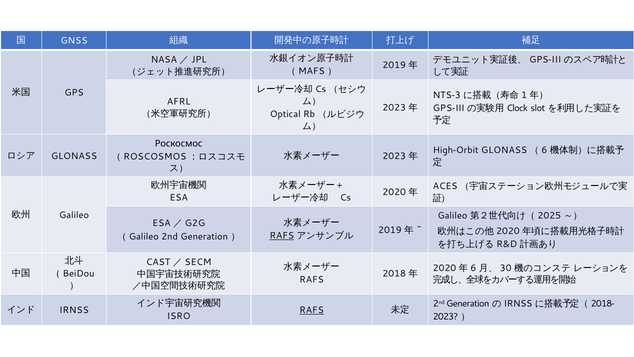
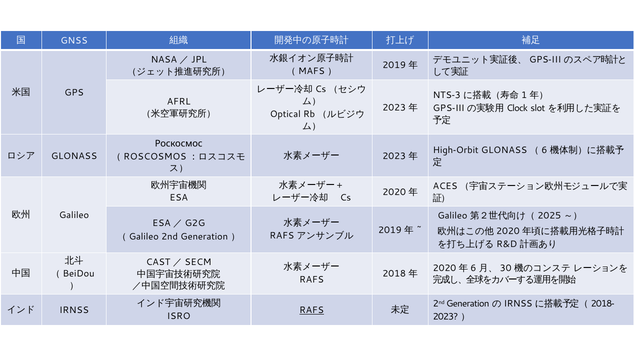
RAFS at (282, 236) underline: present -> none
